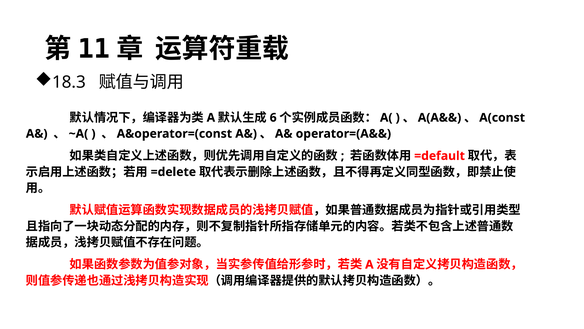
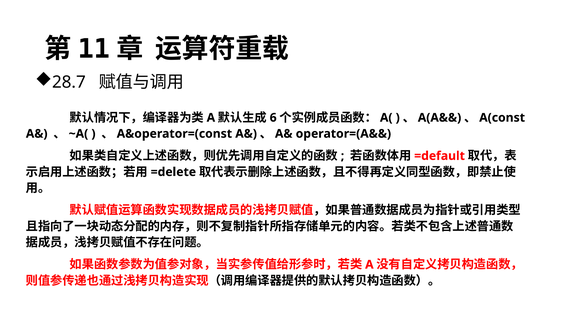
18.3: 18.3 -> 28.7
